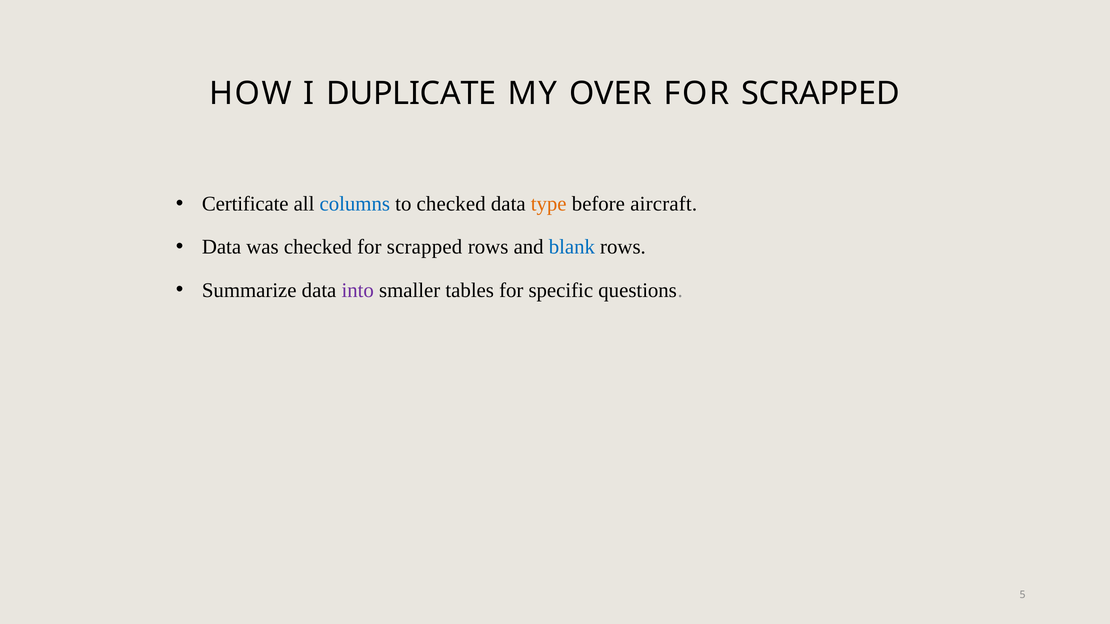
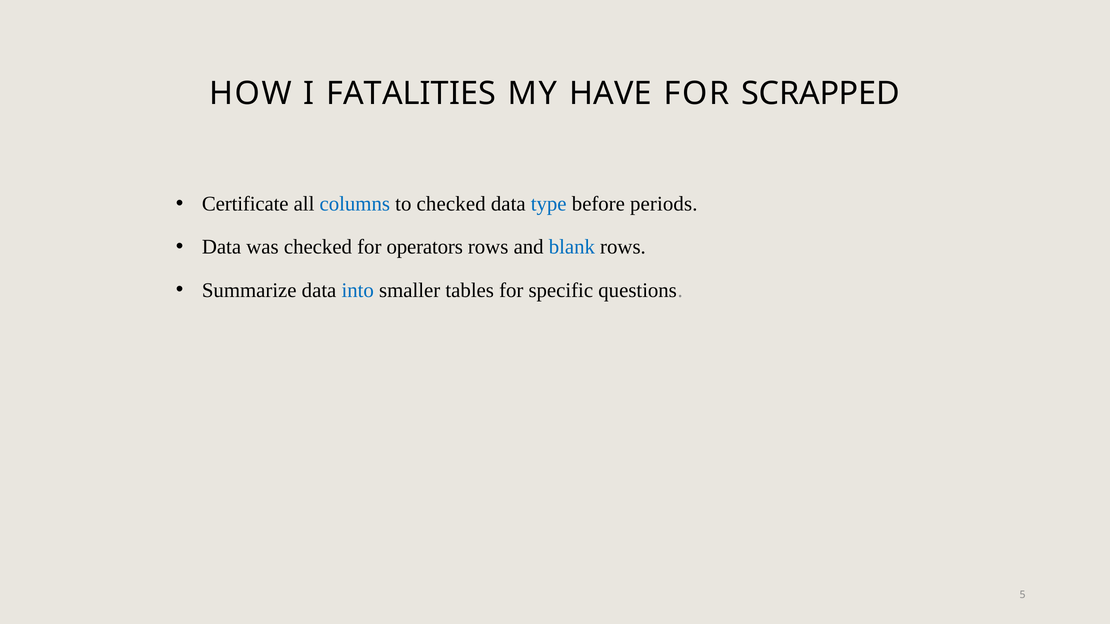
DUPLICATE: DUPLICATE -> FATALITIES
OVER: OVER -> HAVE
type colour: orange -> blue
aircraft: aircraft -> periods
checked for scrapped: scrapped -> operators
into colour: purple -> blue
